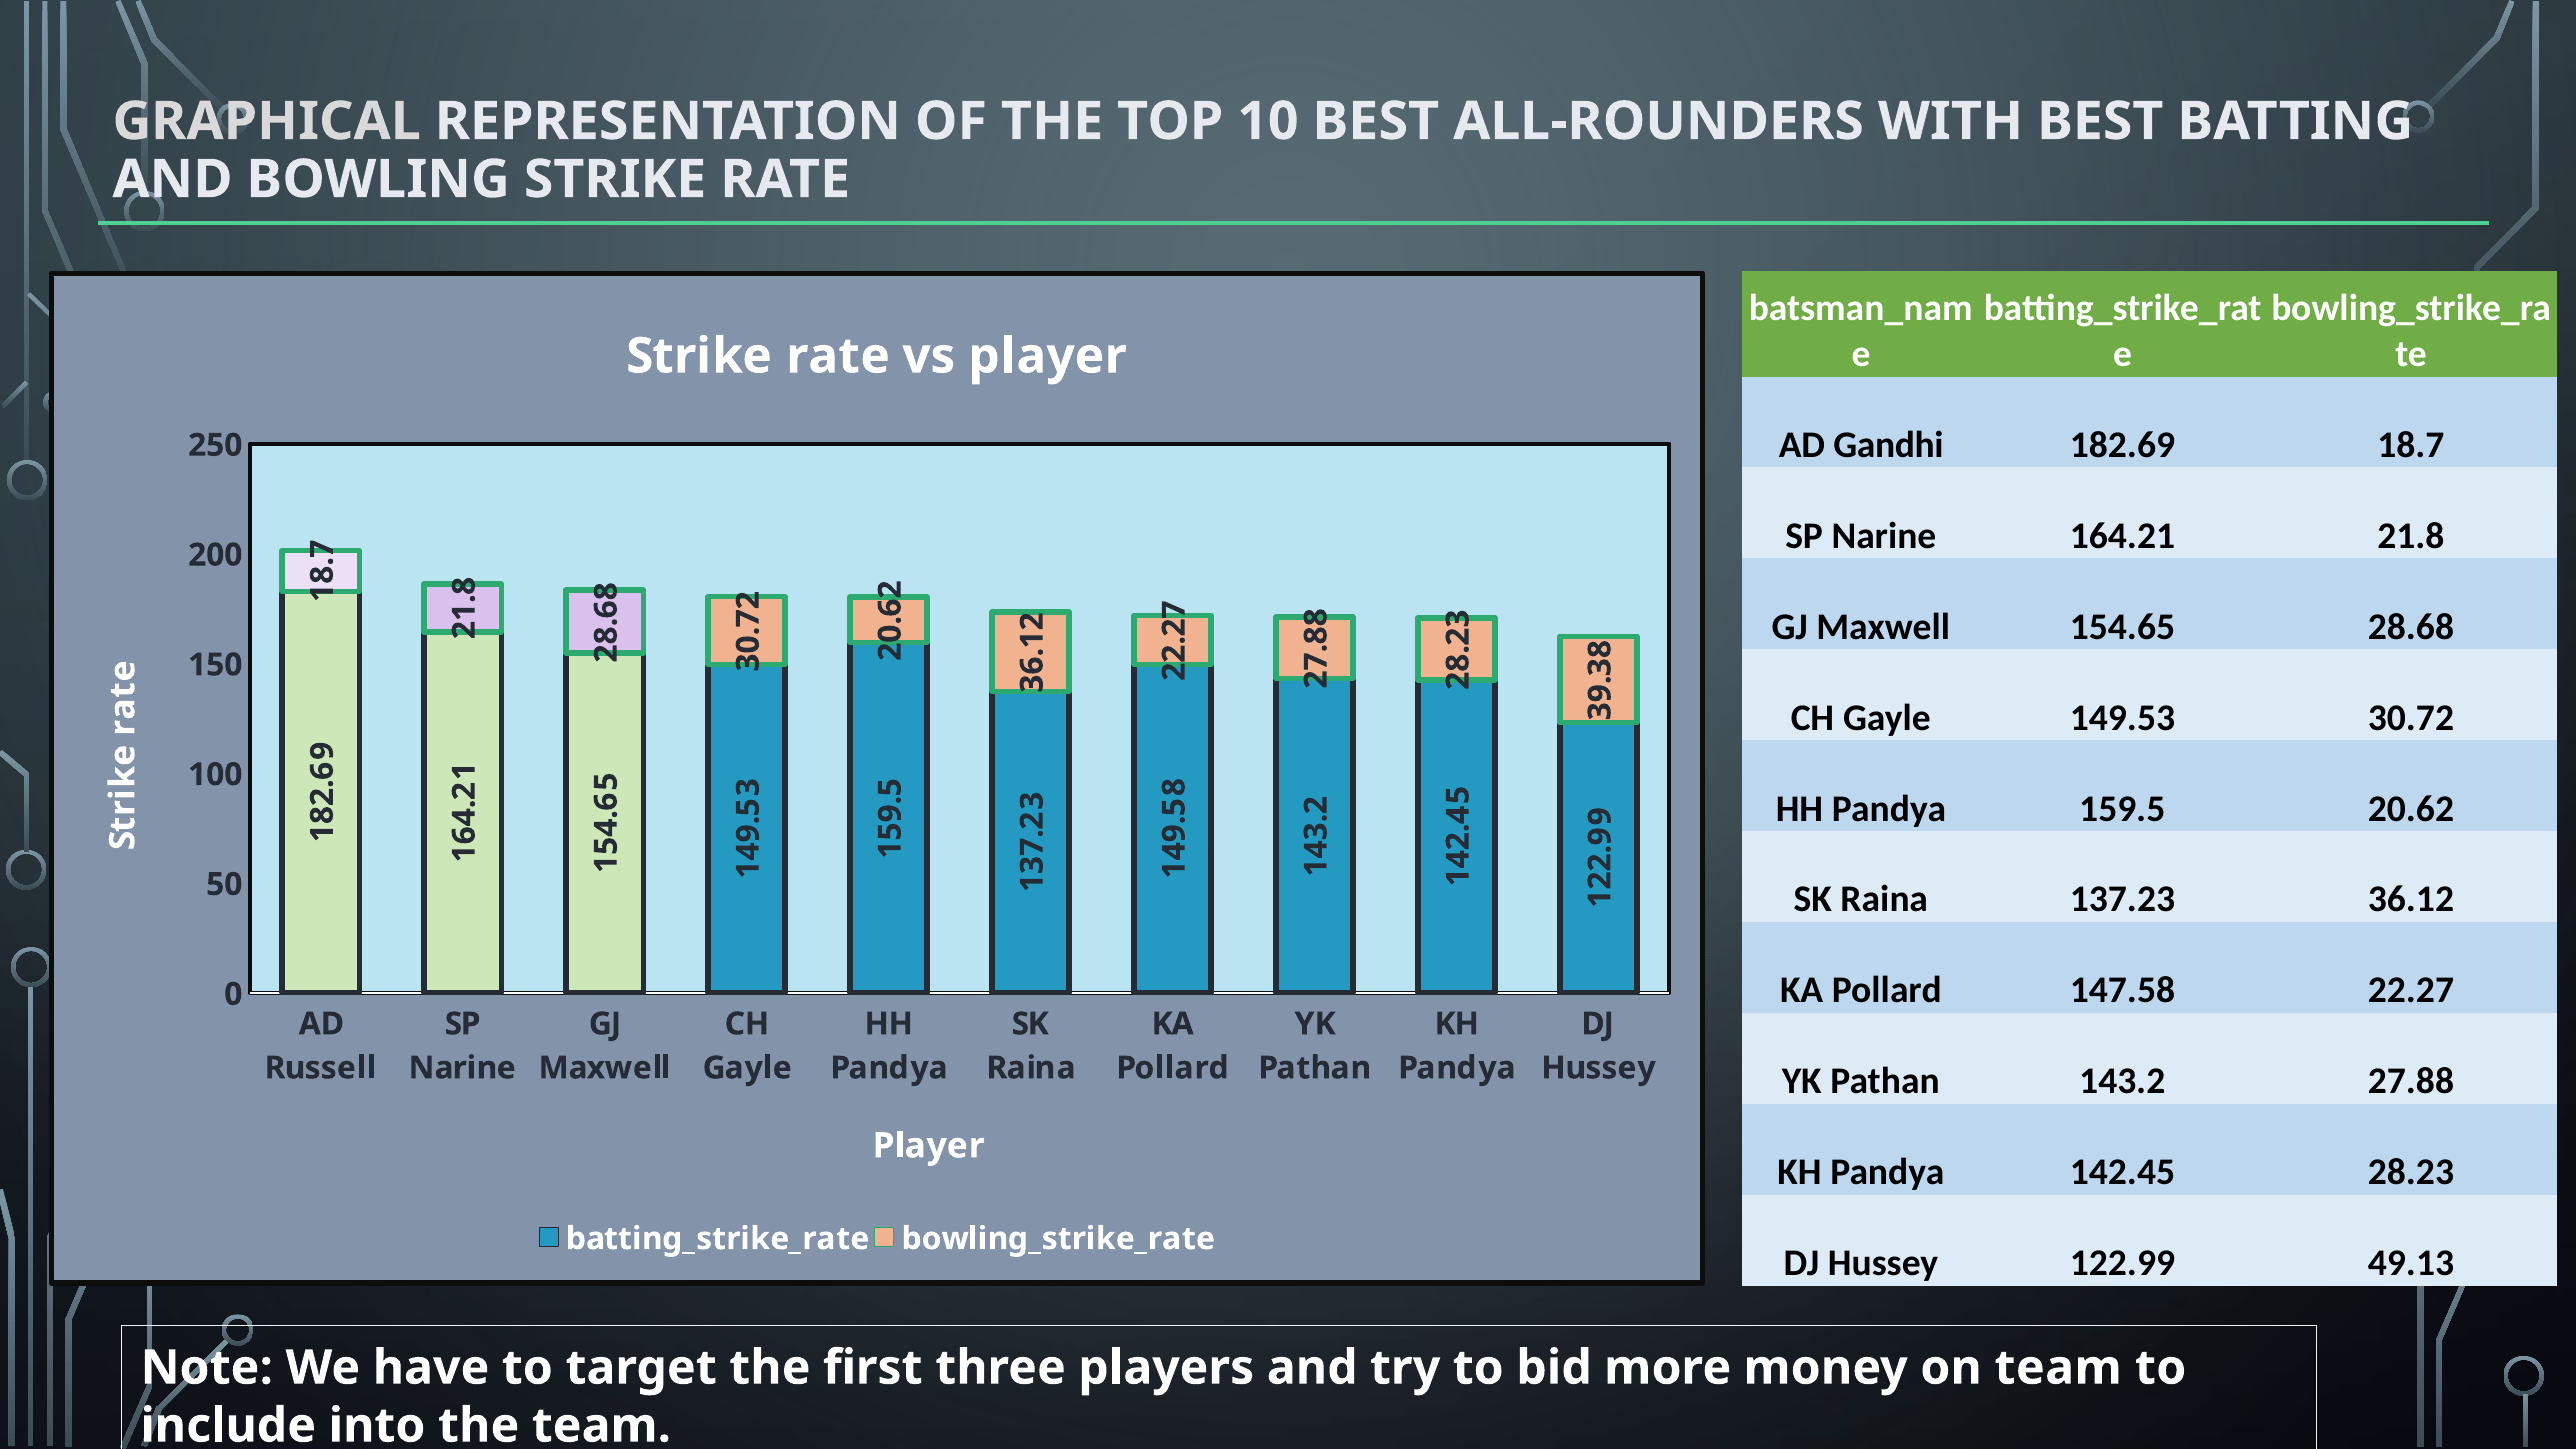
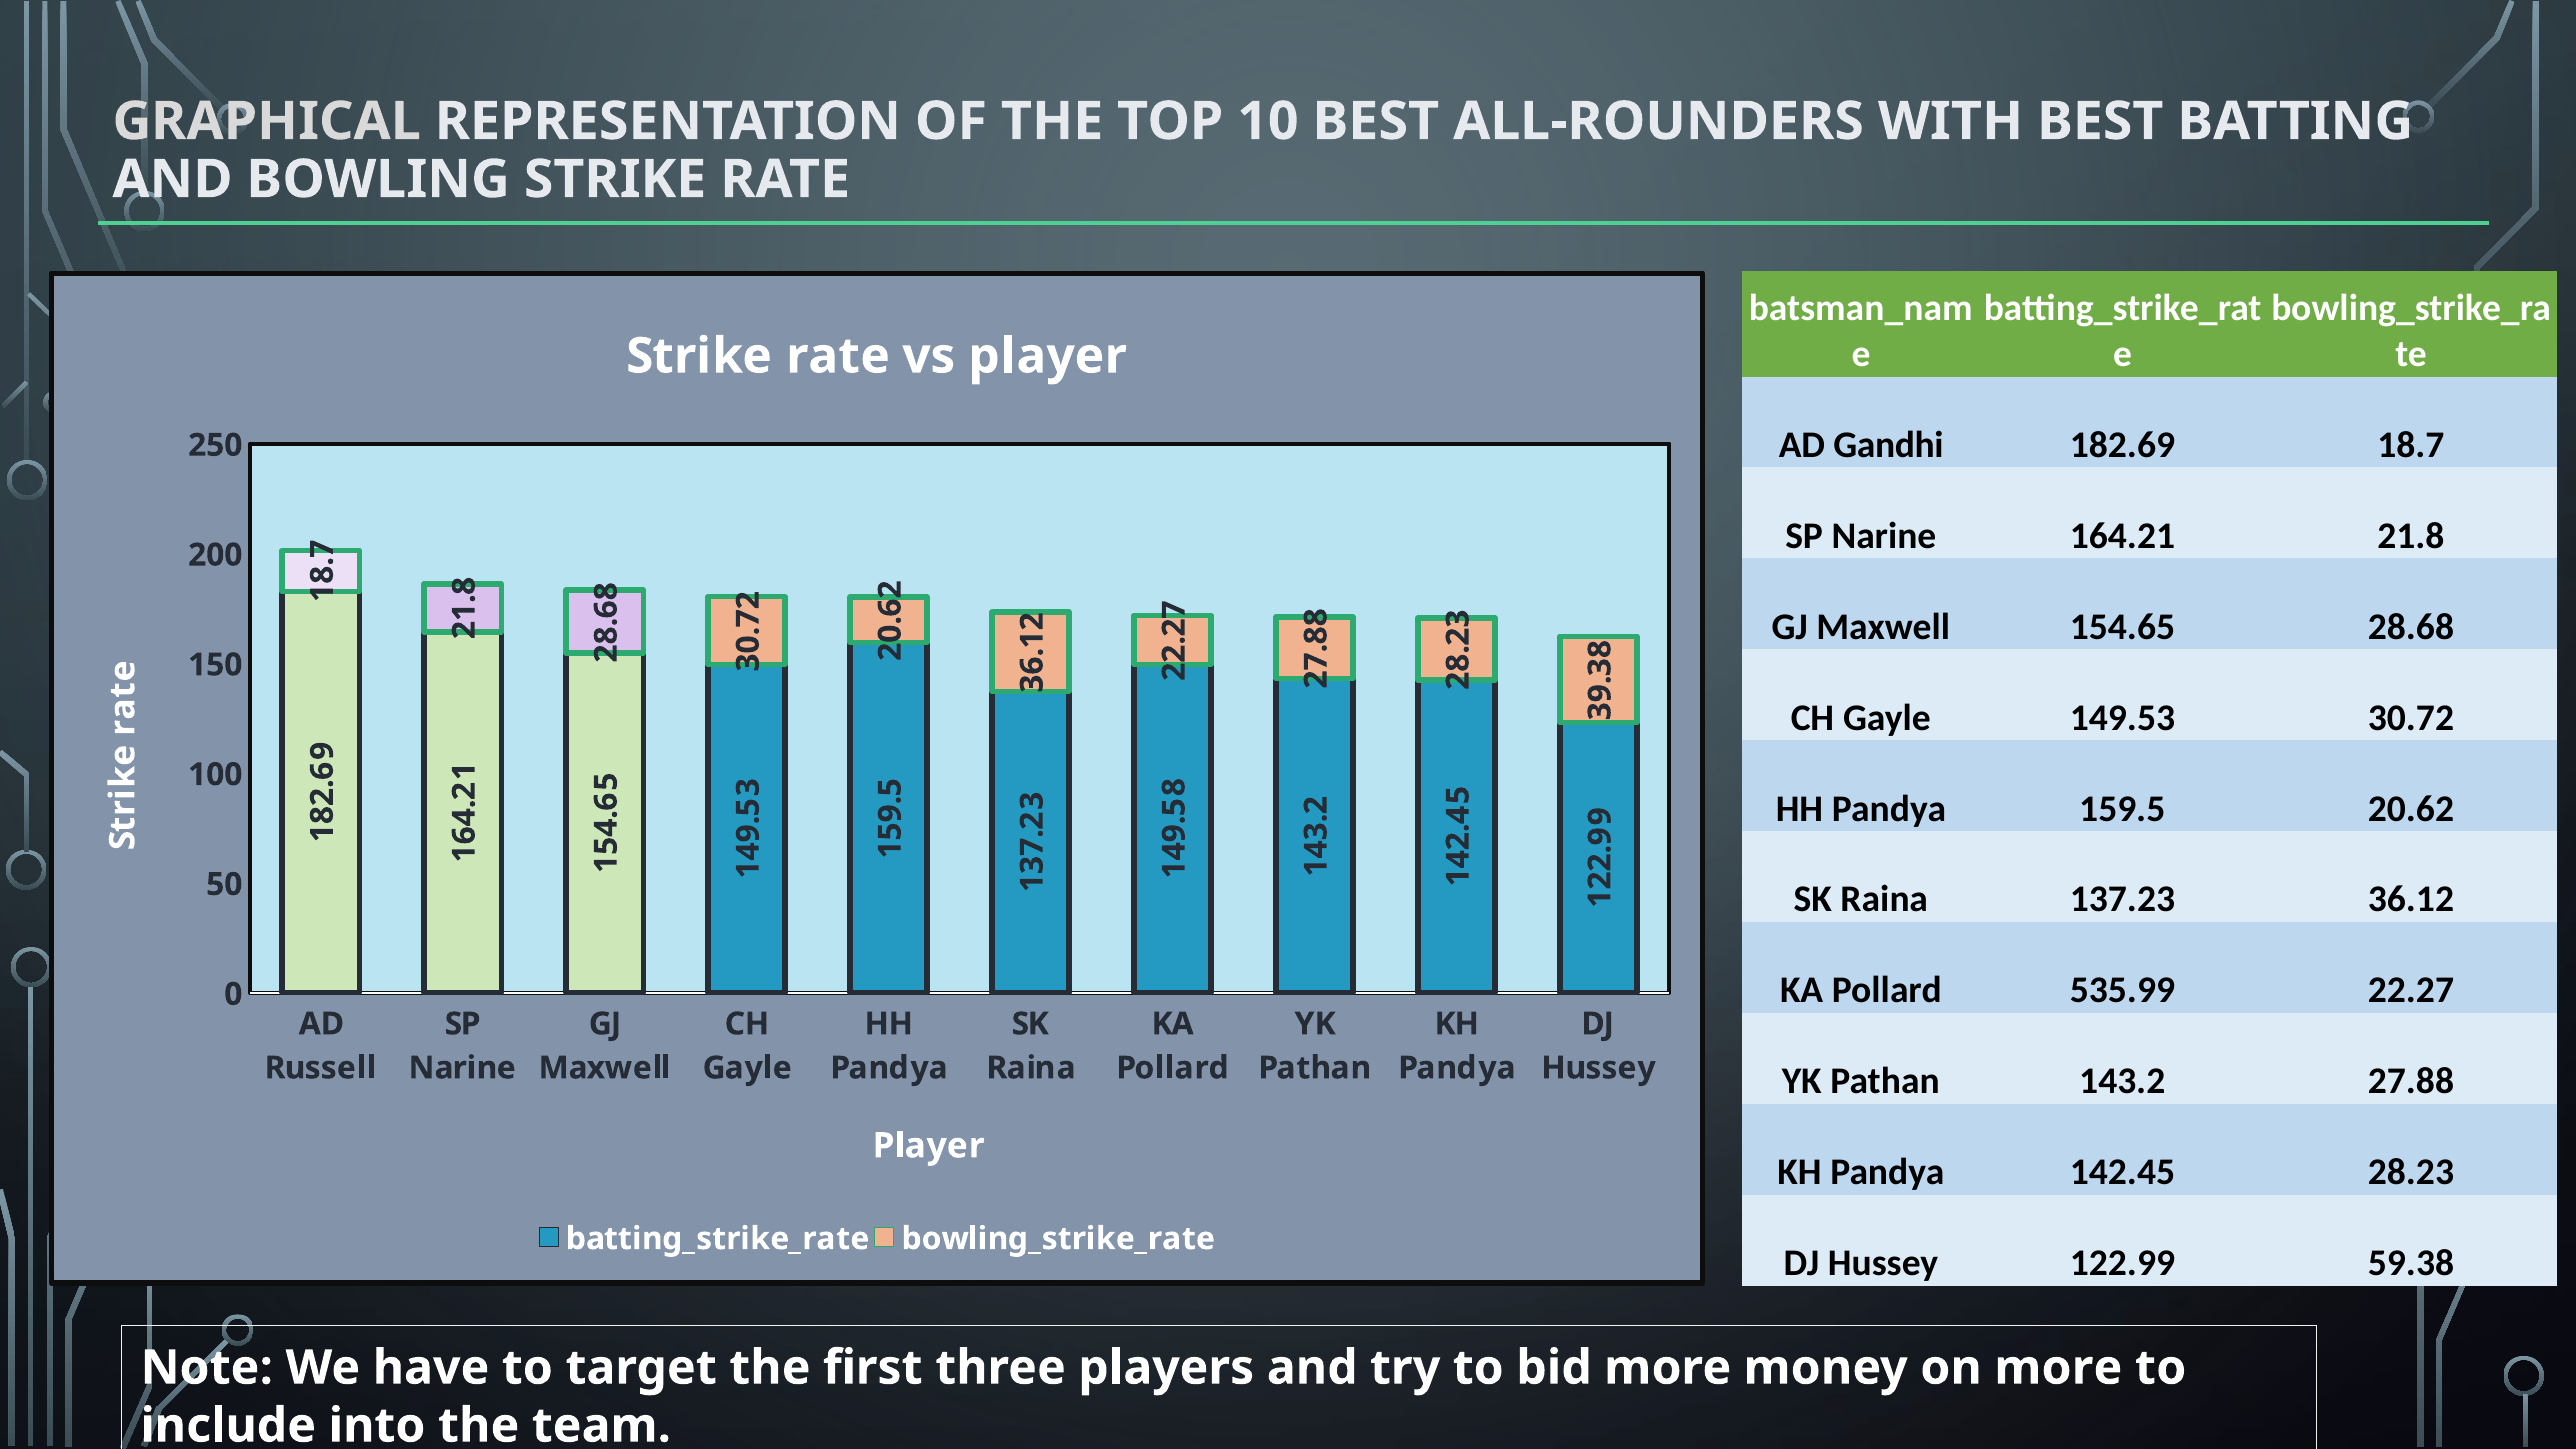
147.58: 147.58 -> 535.99
49.13: 49.13 -> 59.38
on team: team -> more
